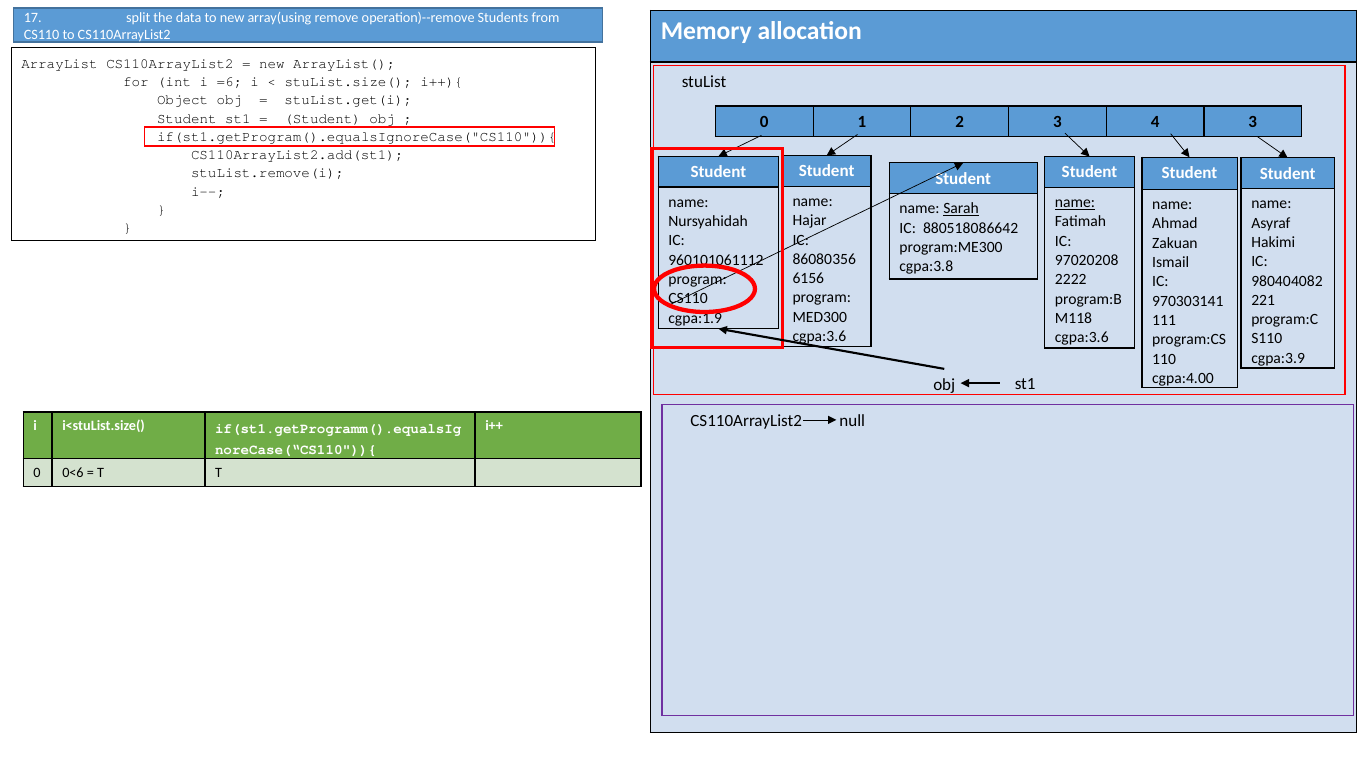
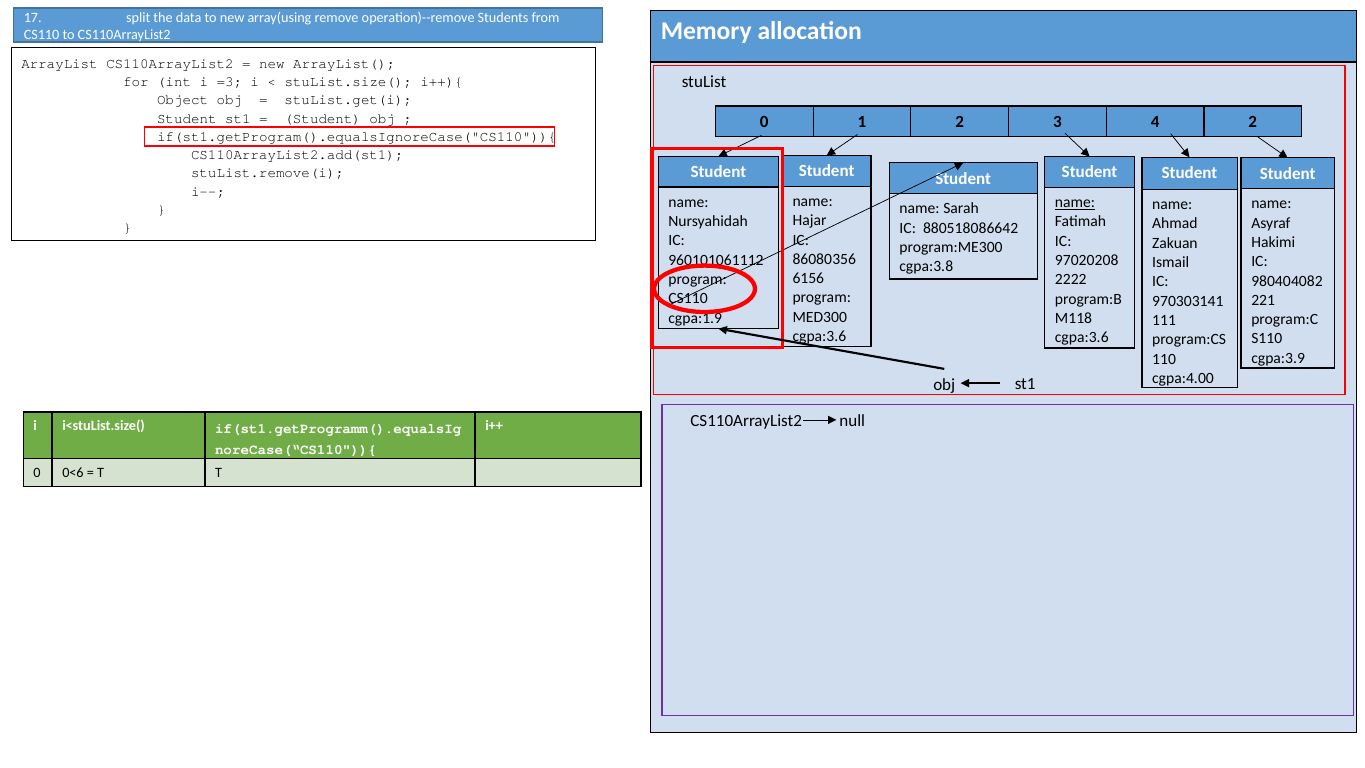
=6: =6 -> =3
4 3: 3 -> 2
Sarah underline: present -> none
